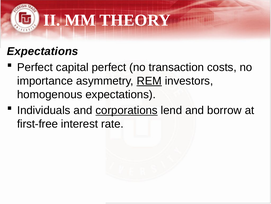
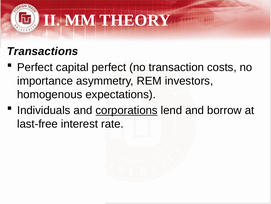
Expectations at (43, 51): Expectations -> Transactions
REM underline: present -> none
first-free: first-free -> last-free
